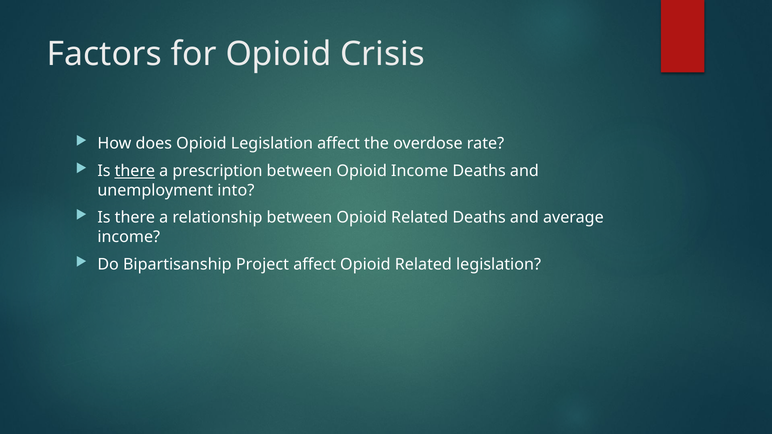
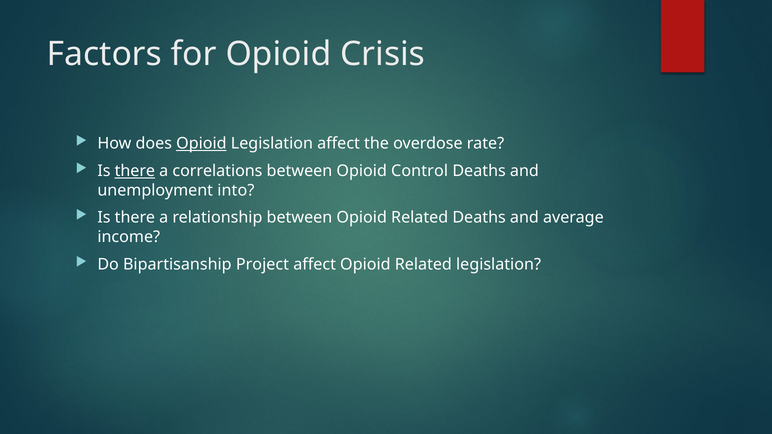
Opioid at (201, 144) underline: none -> present
prescription: prescription -> correlations
Opioid Income: Income -> Control
